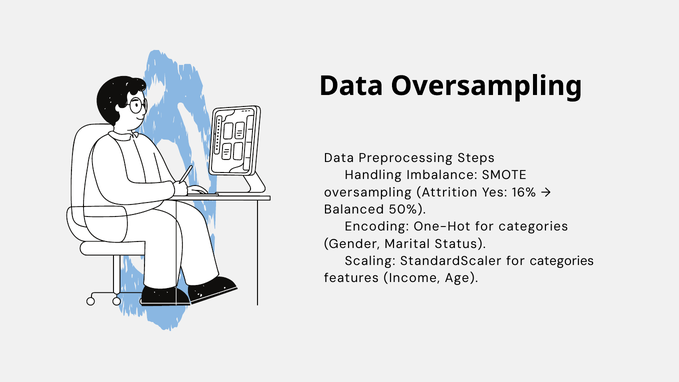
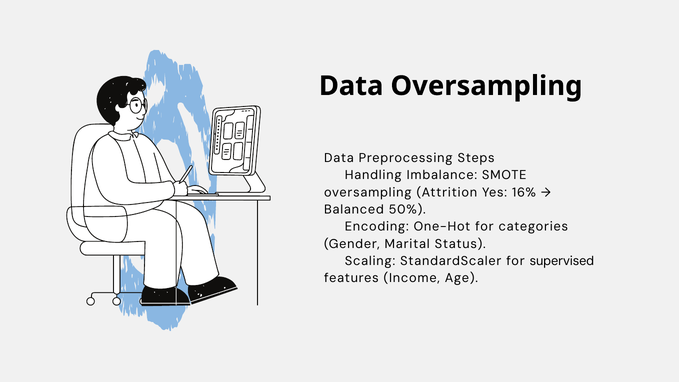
StandardScaler for categories: categories -> supervised
